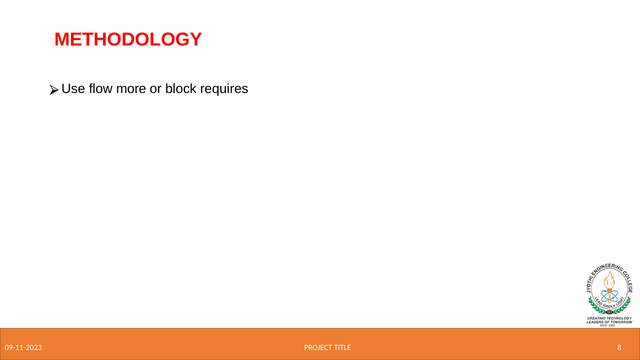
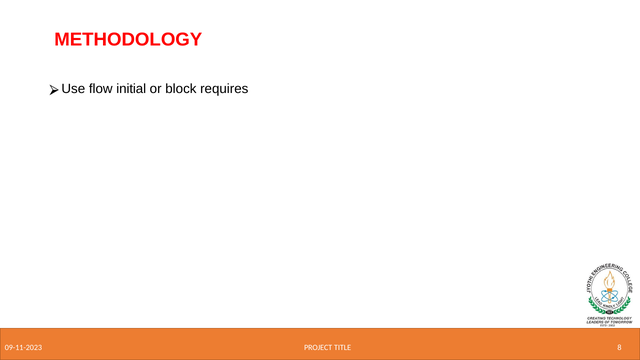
more: more -> initial
